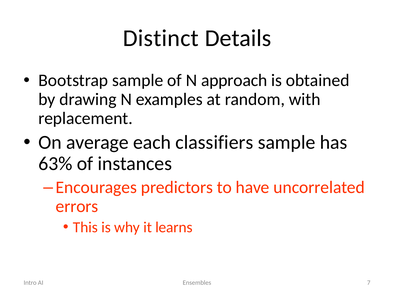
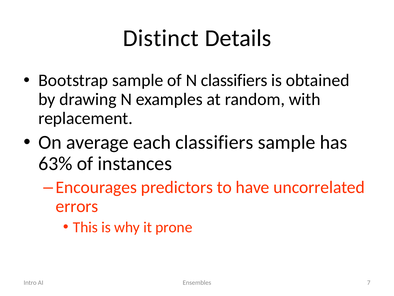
N approach: approach -> classifiers
learns: learns -> prone
